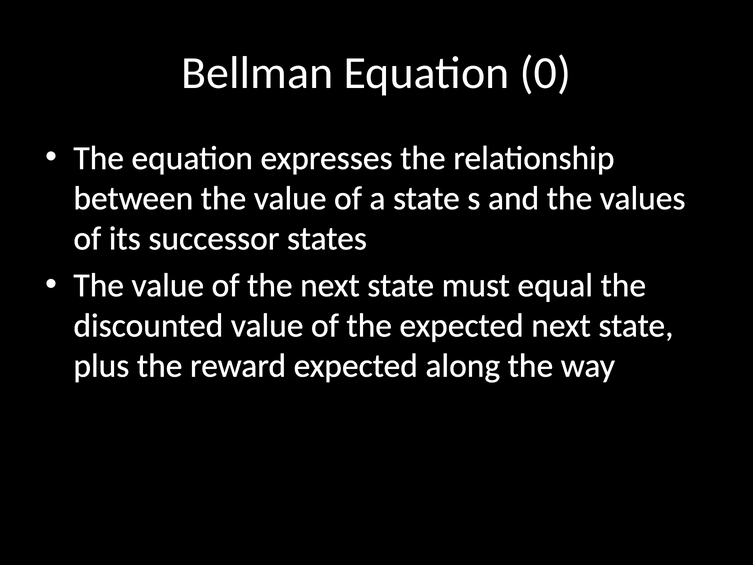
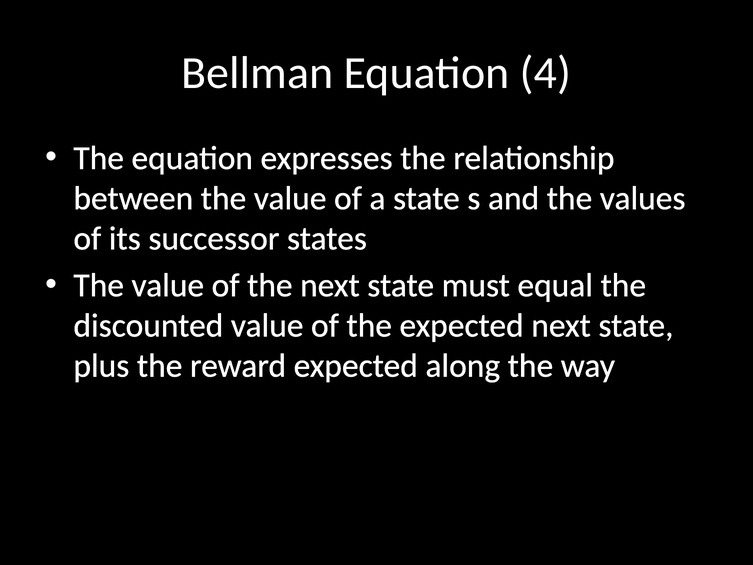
0: 0 -> 4
